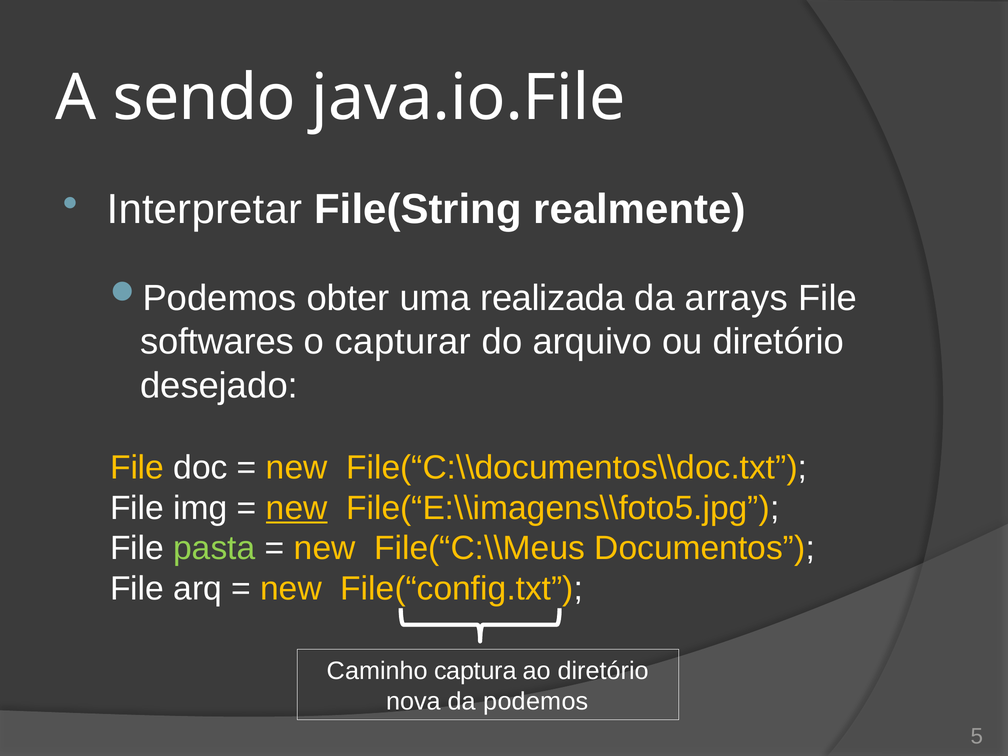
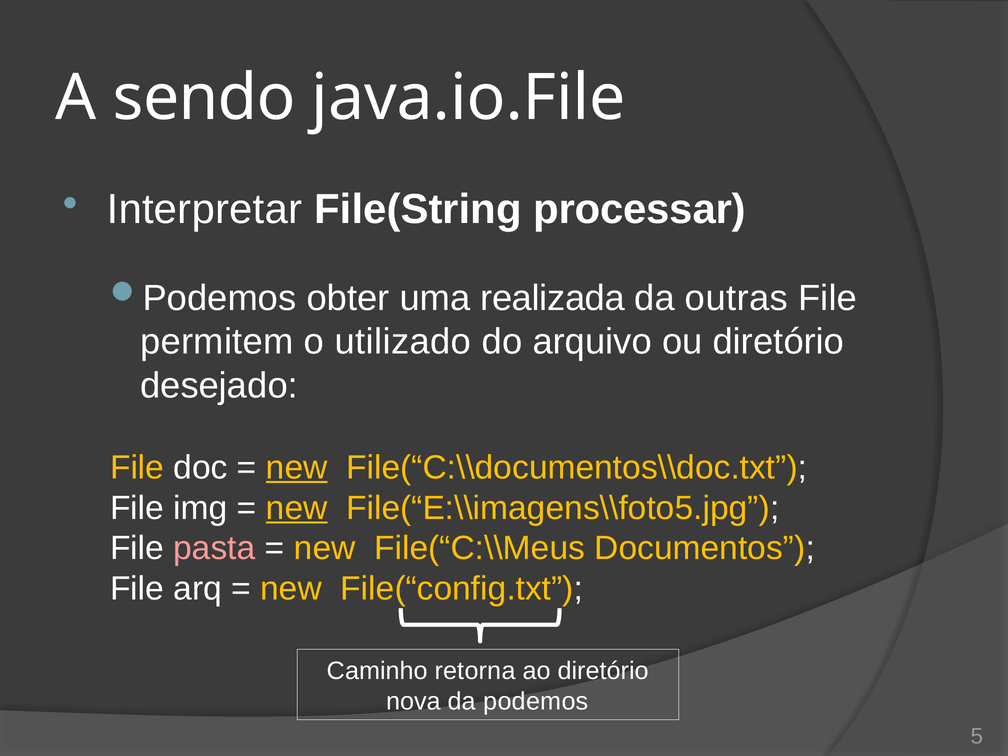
realmente: realmente -> processar
arrays: arrays -> outras
softwares: softwares -> permitem
capturar: capturar -> utilizado
new at (297, 468) underline: none -> present
pasta colour: light green -> pink
captura: captura -> retorna
